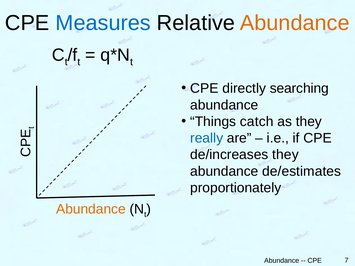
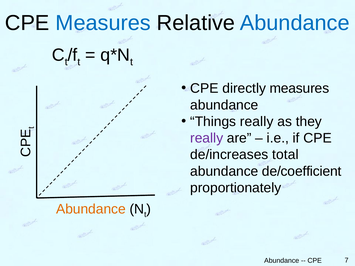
Abundance at (295, 23) colour: orange -> blue
directly searching: searching -> measures
Things catch: catch -> really
really at (207, 138) colour: blue -> purple
de/increases they: they -> total
de/estimates: de/estimates -> de/coefficient
